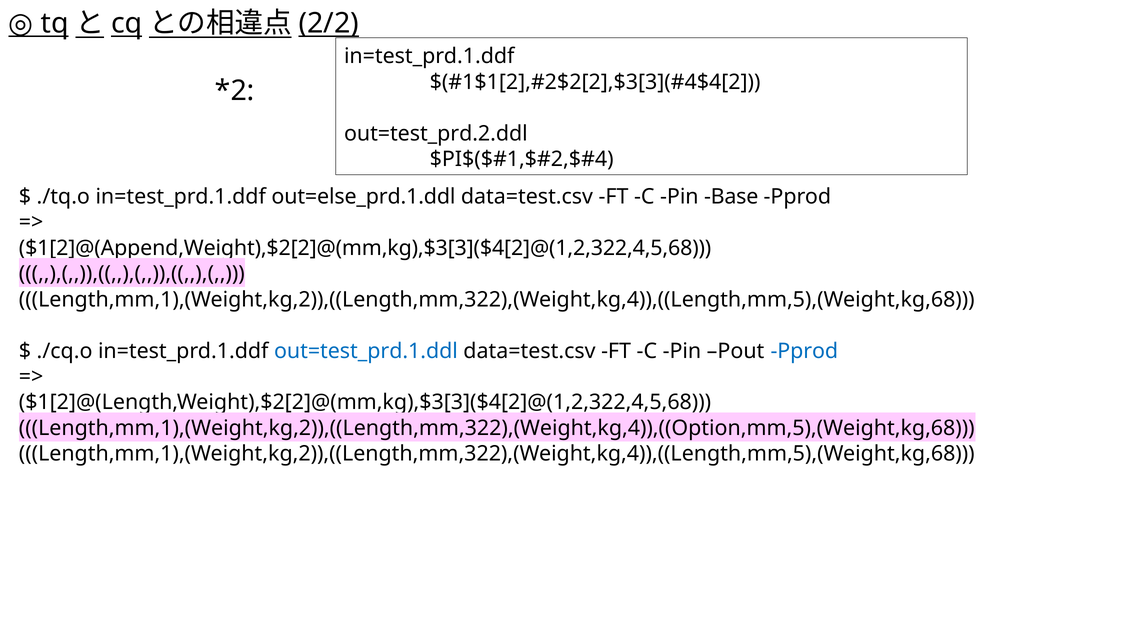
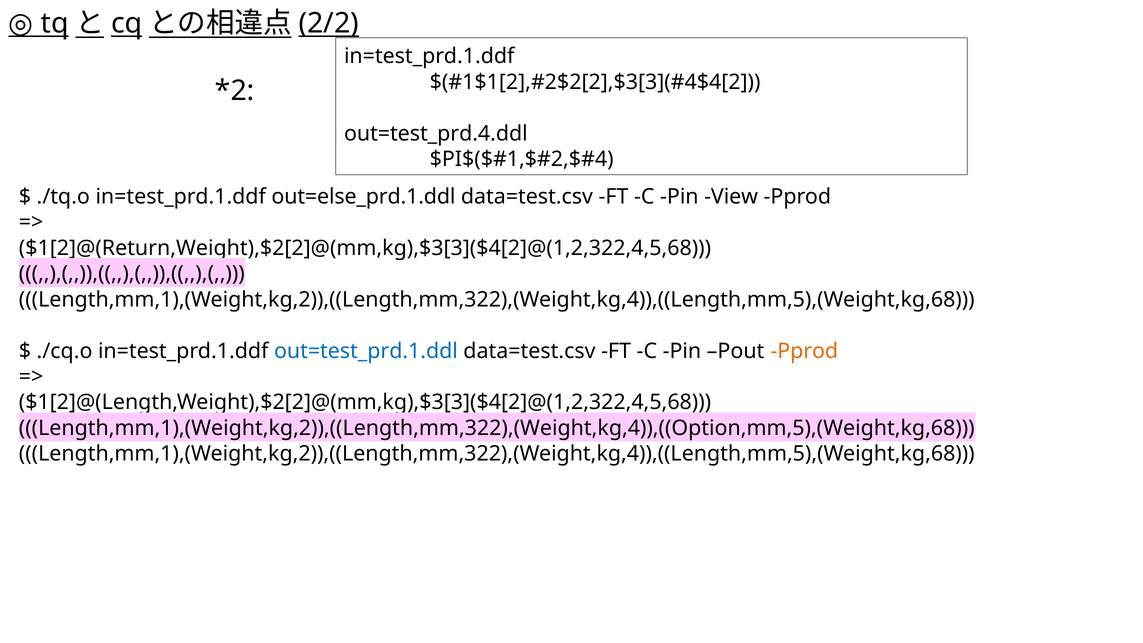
out=test_prd.2.ddl: out=test_prd.2.ddl -> out=test_prd.4.ddl
Base: Base -> View
$1[2]@(Append,Weight),$2[2]@(mm,kg),$3[3]($4[2]@(1,2,322,4,5,68: $1[2]@(Append,Weight),$2[2]@(mm,kg),$3[3]($4[2]@(1,2,322,4,5,68 -> $1[2]@(Return,Weight),$2[2]@(mm,kg),$3[3]($4[2]@(1,2,322,4,5,68
Pprod at (804, 351) colour: blue -> orange
